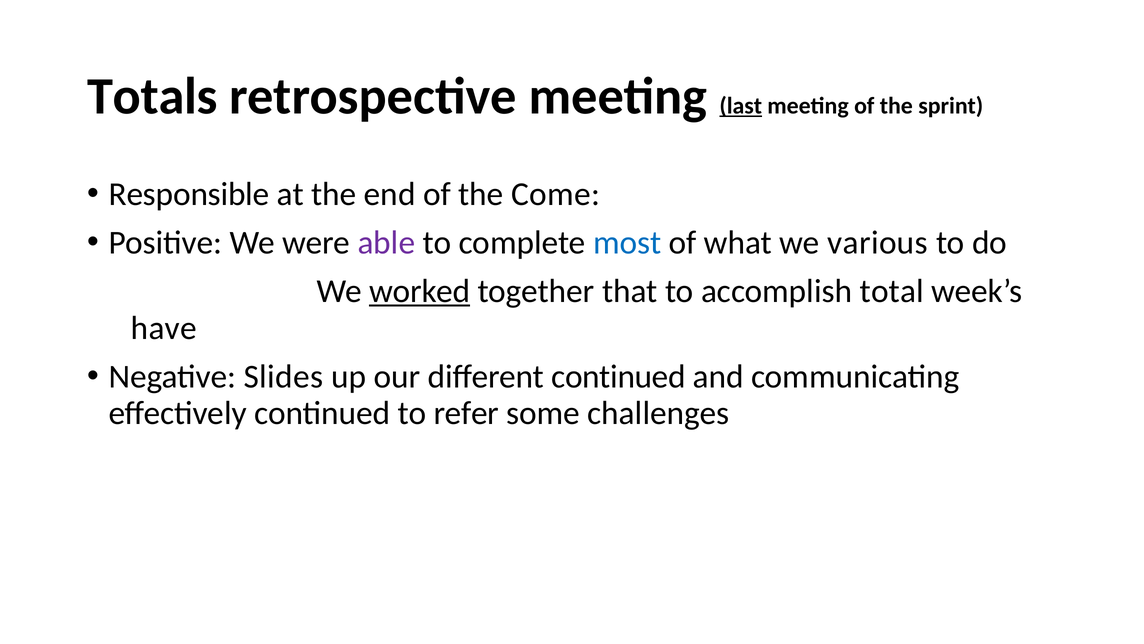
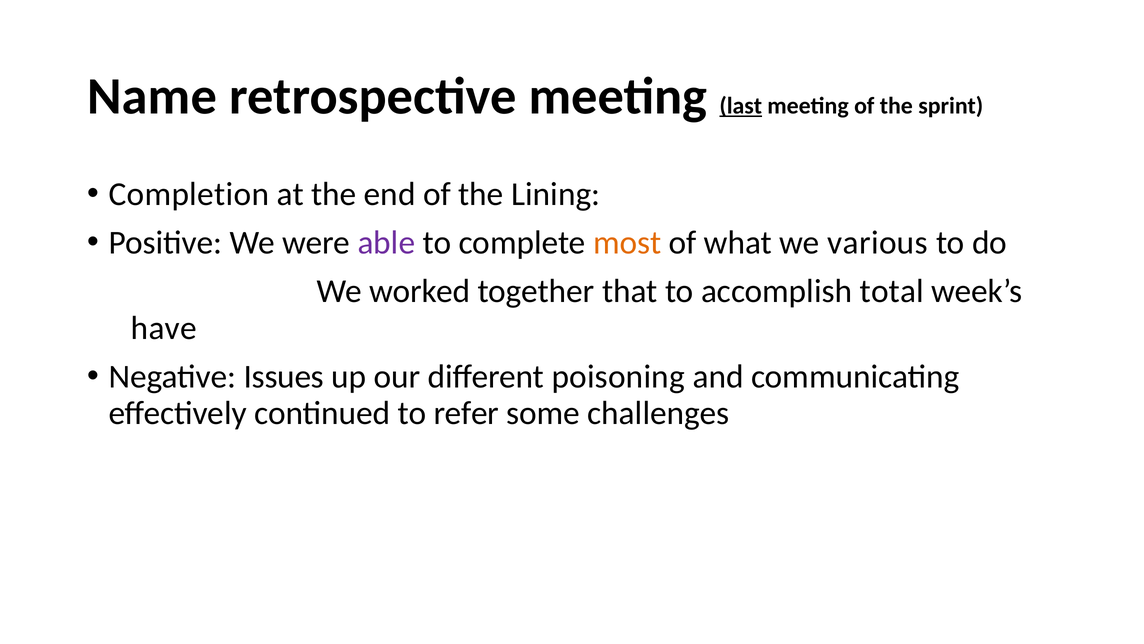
Totals: Totals -> Name
Responsible: Responsible -> Completion
Come: Come -> Lining
most colour: blue -> orange
worked underline: present -> none
Slides: Slides -> Issues
different continued: continued -> poisoning
